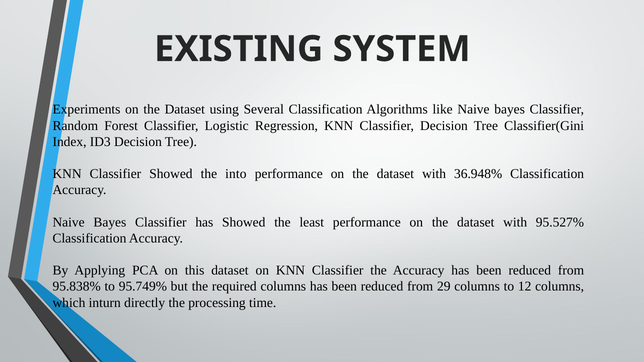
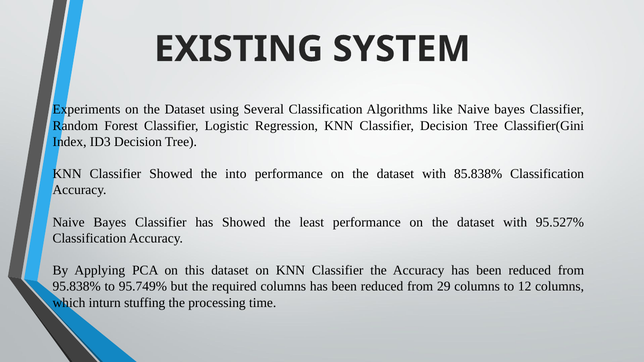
36.948%: 36.948% -> 85.838%
directly: directly -> stuffing
